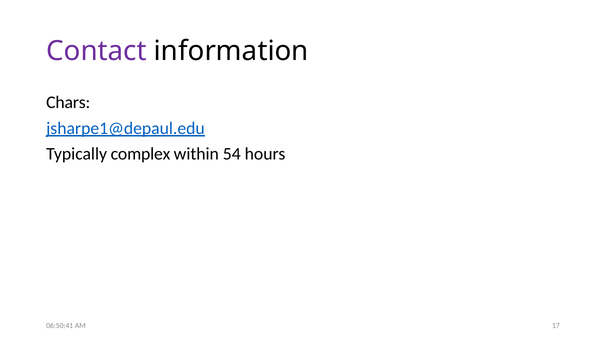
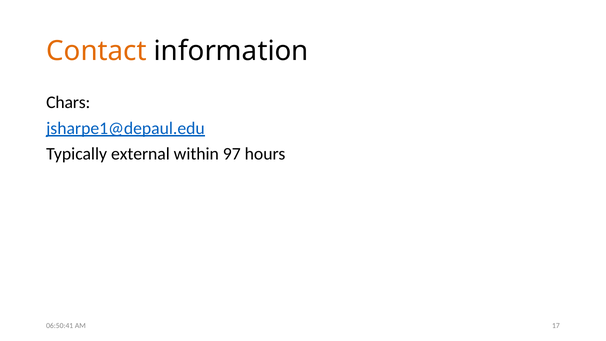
Contact colour: purple -> orange
complex: complex -> external
54: 54 -> 97
